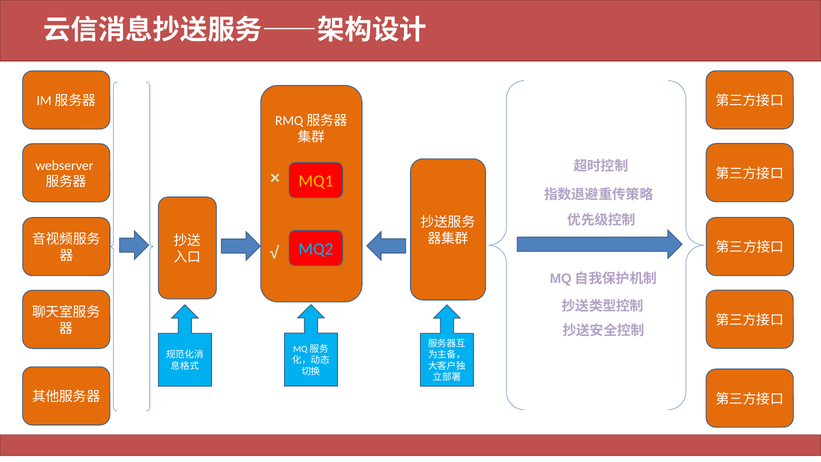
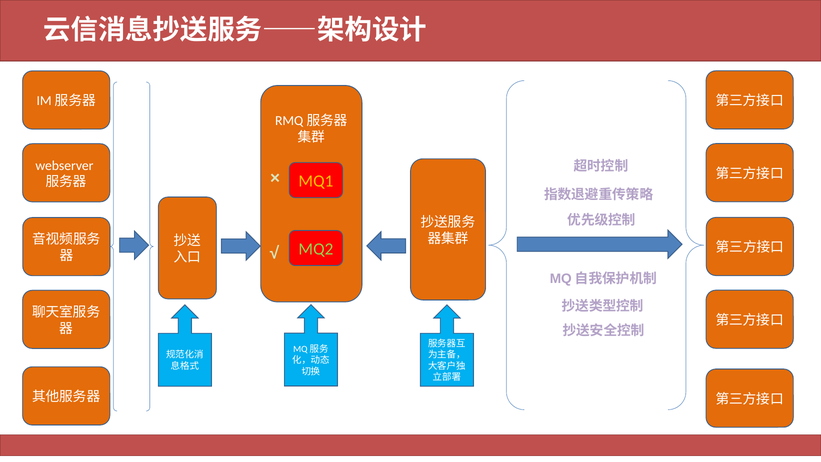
MQ2 colour: light blue -> light green
